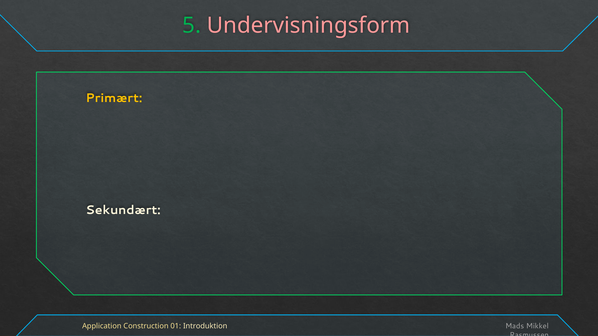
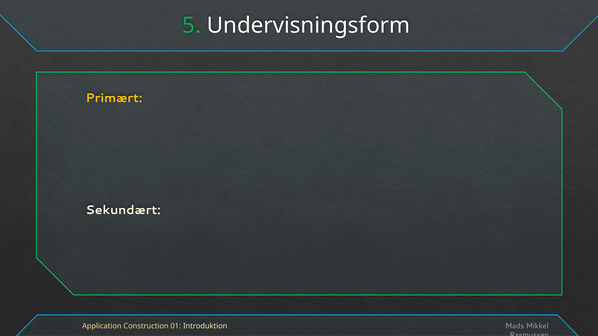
Undervisningsform colour: pink -> white
